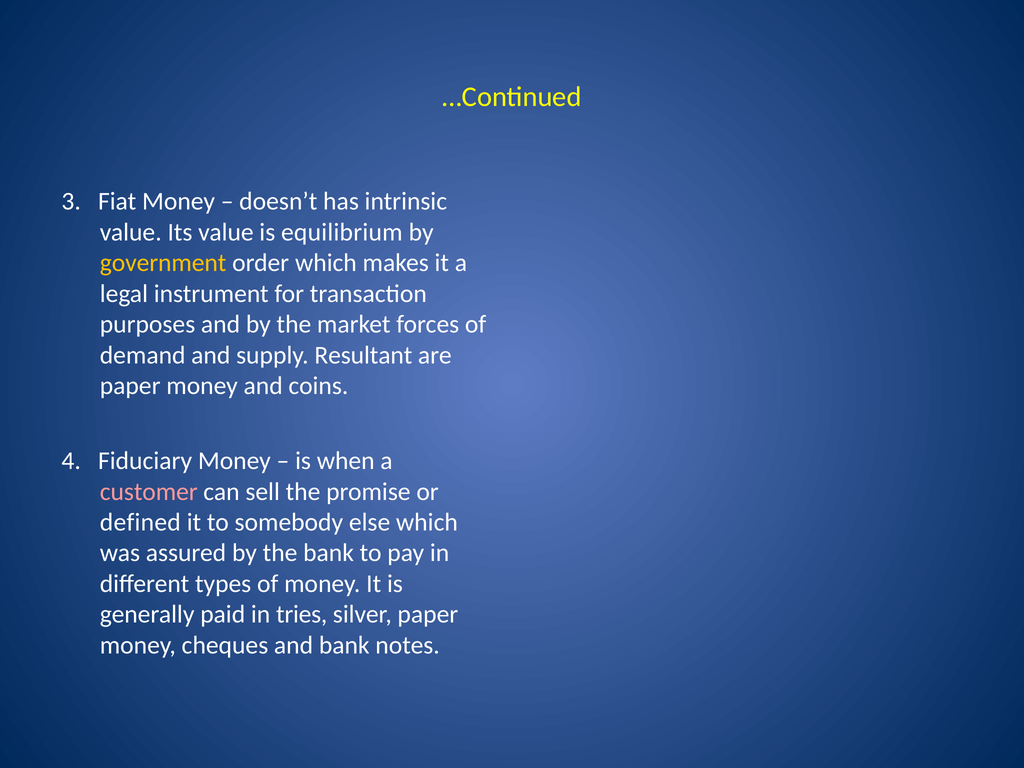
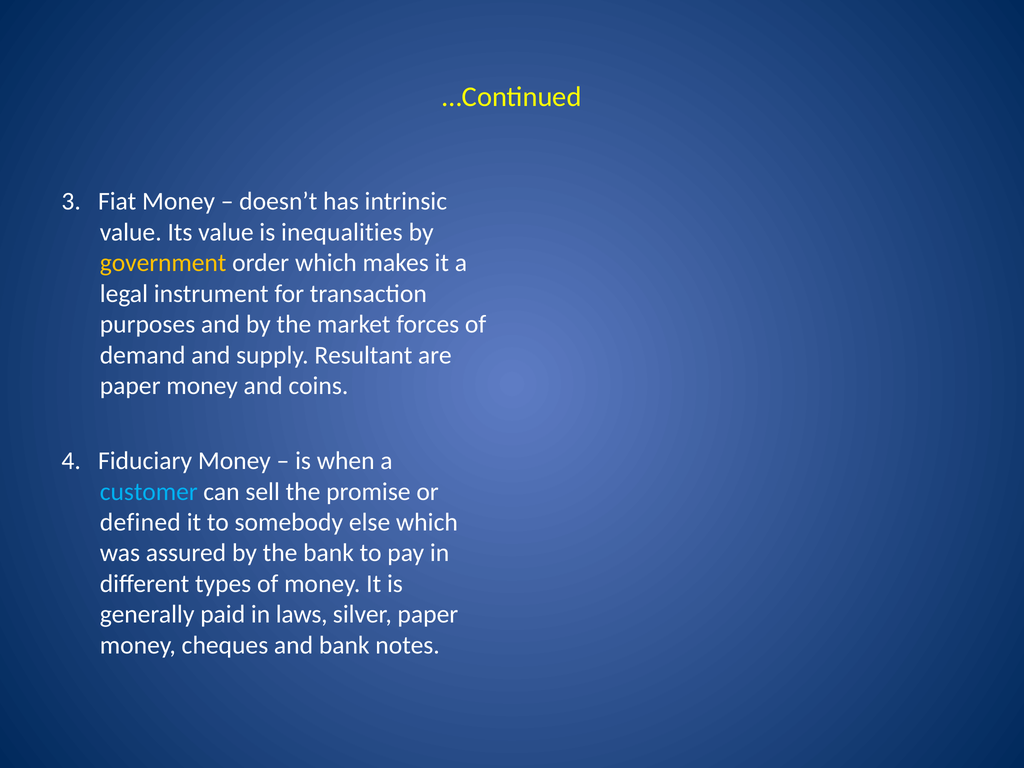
equilibrium: equilibrium -> inequalities
customer colour: pink -> light blue
tries: tries -> laws
